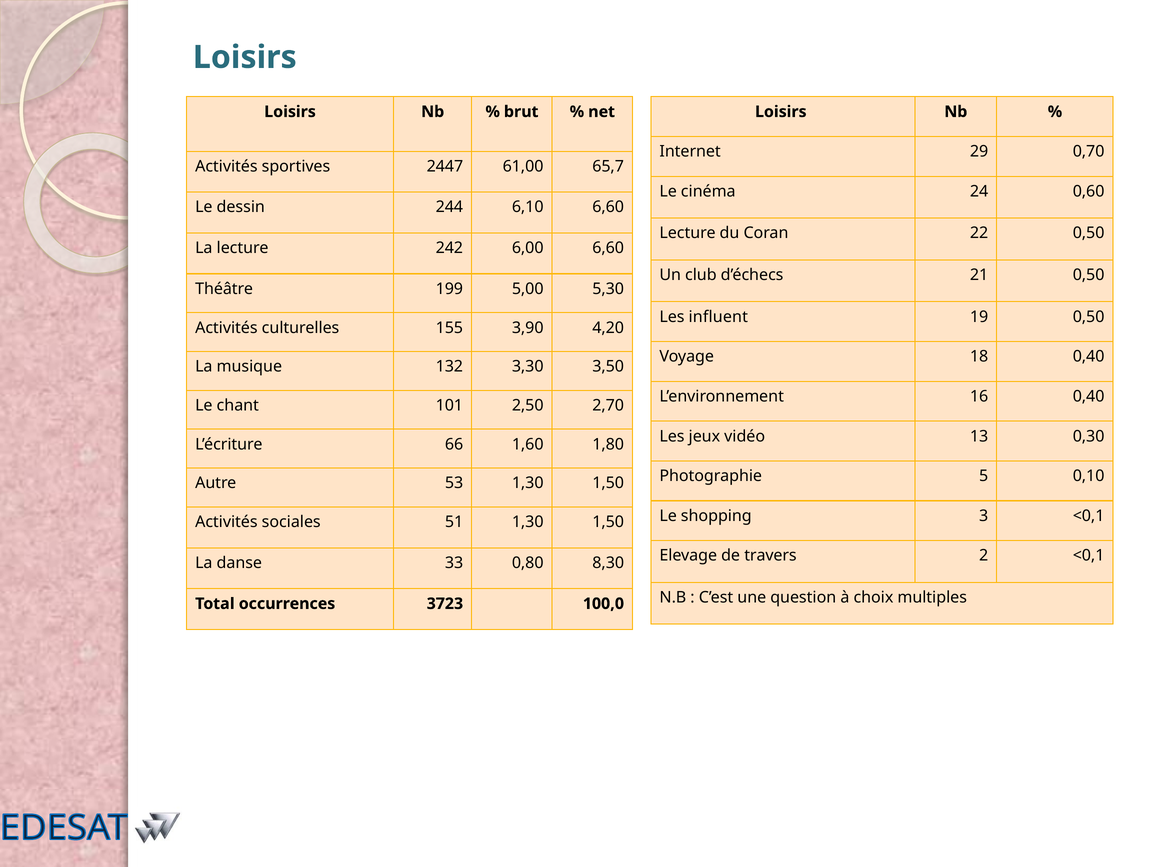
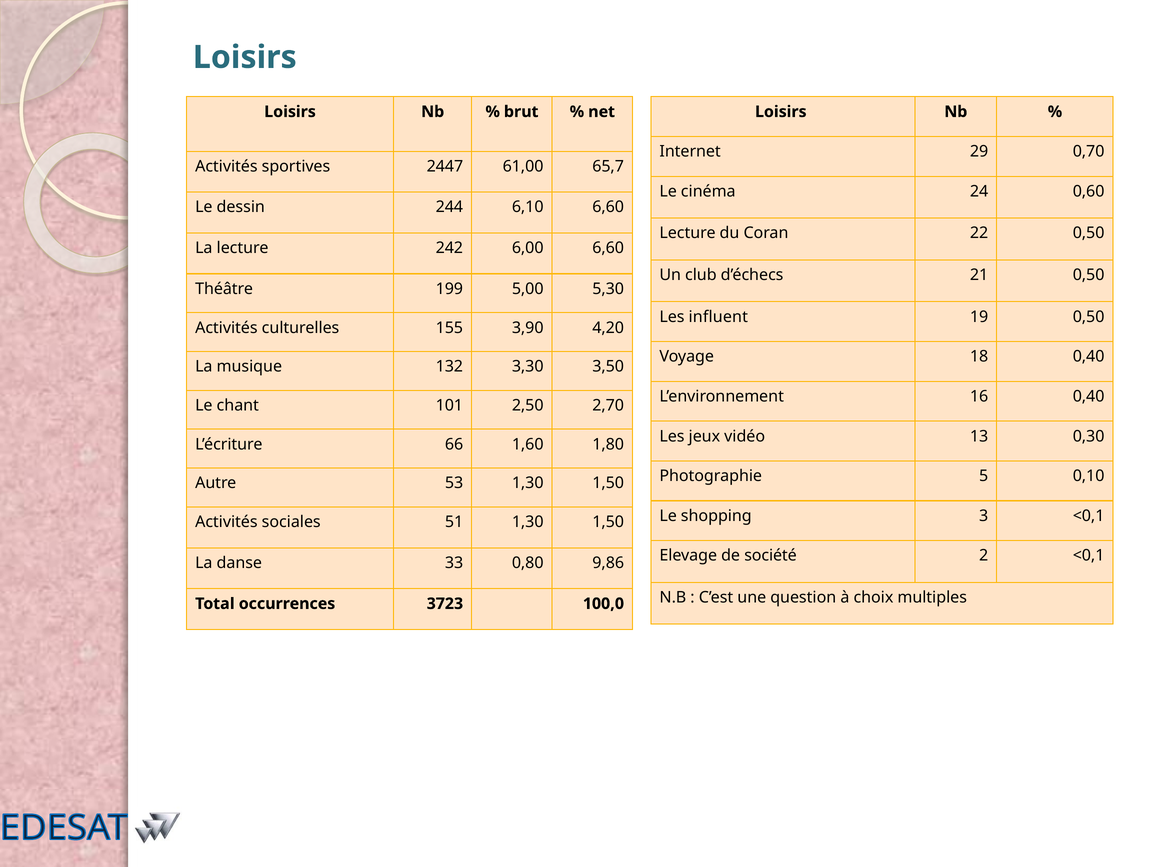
travers: travers -> société
8,30: 8,30 -> 9,86
